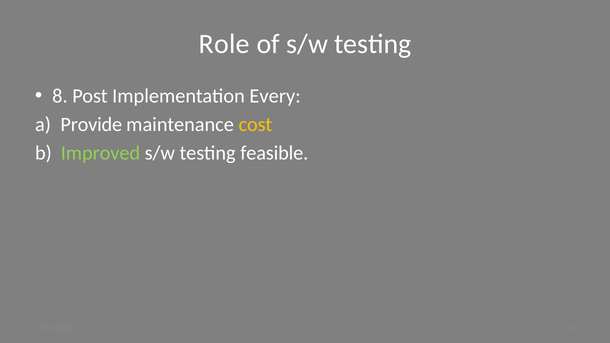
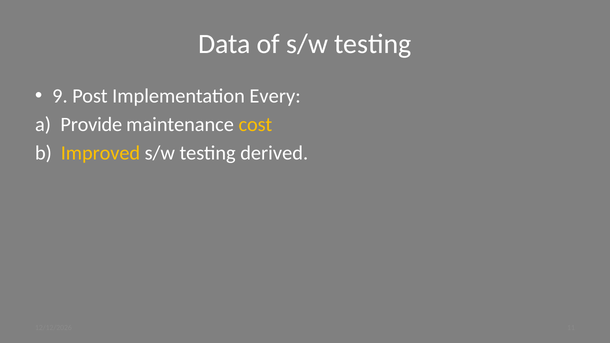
Role: Role -> Data
8: 8 -> 9
Improved colour: light green -> yellow
feasible: feasible -> derived
